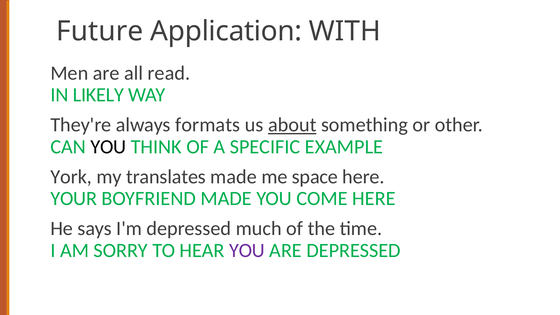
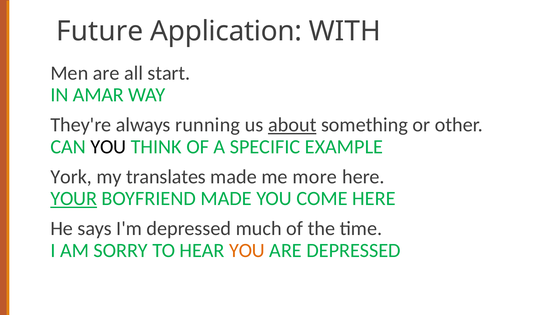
read: read -> start
LIKELY: LIKELY -> AMAR
formats: formats -> running
space: space -> more
YOUR underline: none -> present
YOU at (247, 250) colour: purple -> orange
